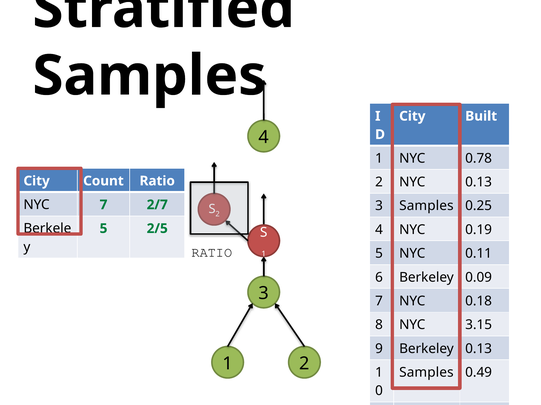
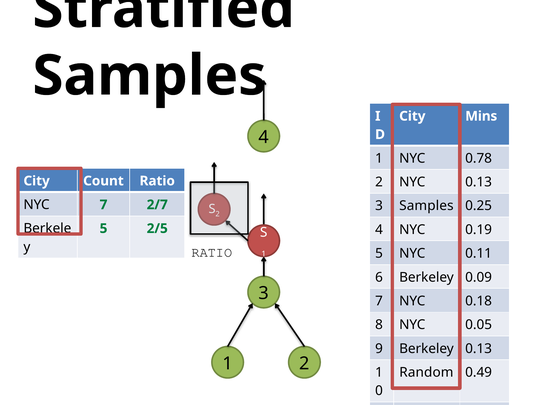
Built: Built -> Mins
3.15: 3.15 -> 0.05
Samples at (426, 373): Samples -> Random
